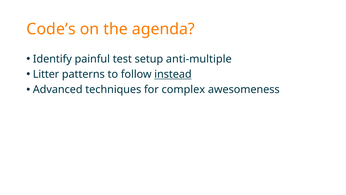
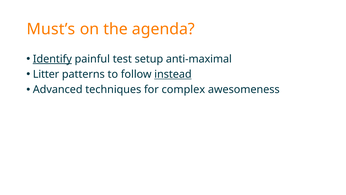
Code’s: Code’s -> Must’s
Identify underline: none -> present
anti-multiple: anti-multiple -> anti-maximal
